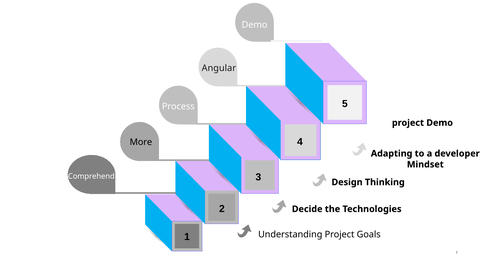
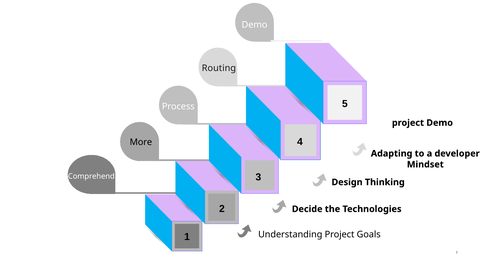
Angular: Angular -> Routing
